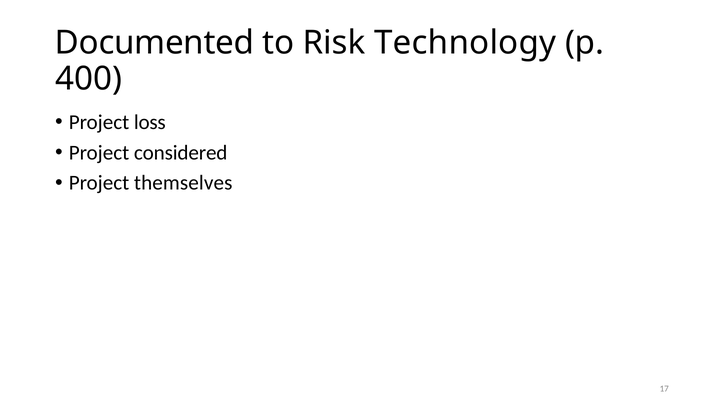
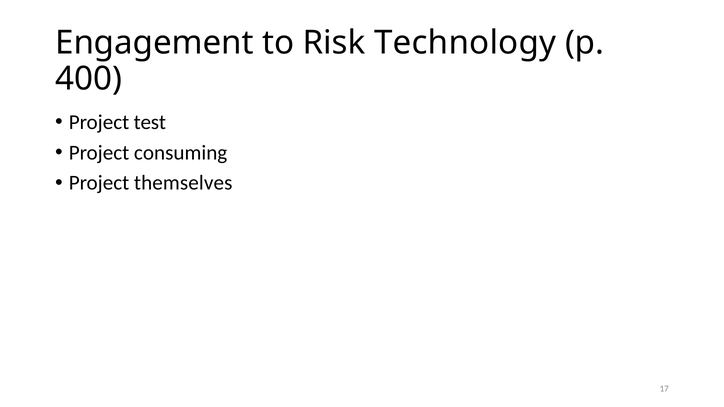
Documented: Documented -> Engagement
loss: loss -> test
considered: considered -> consuming
